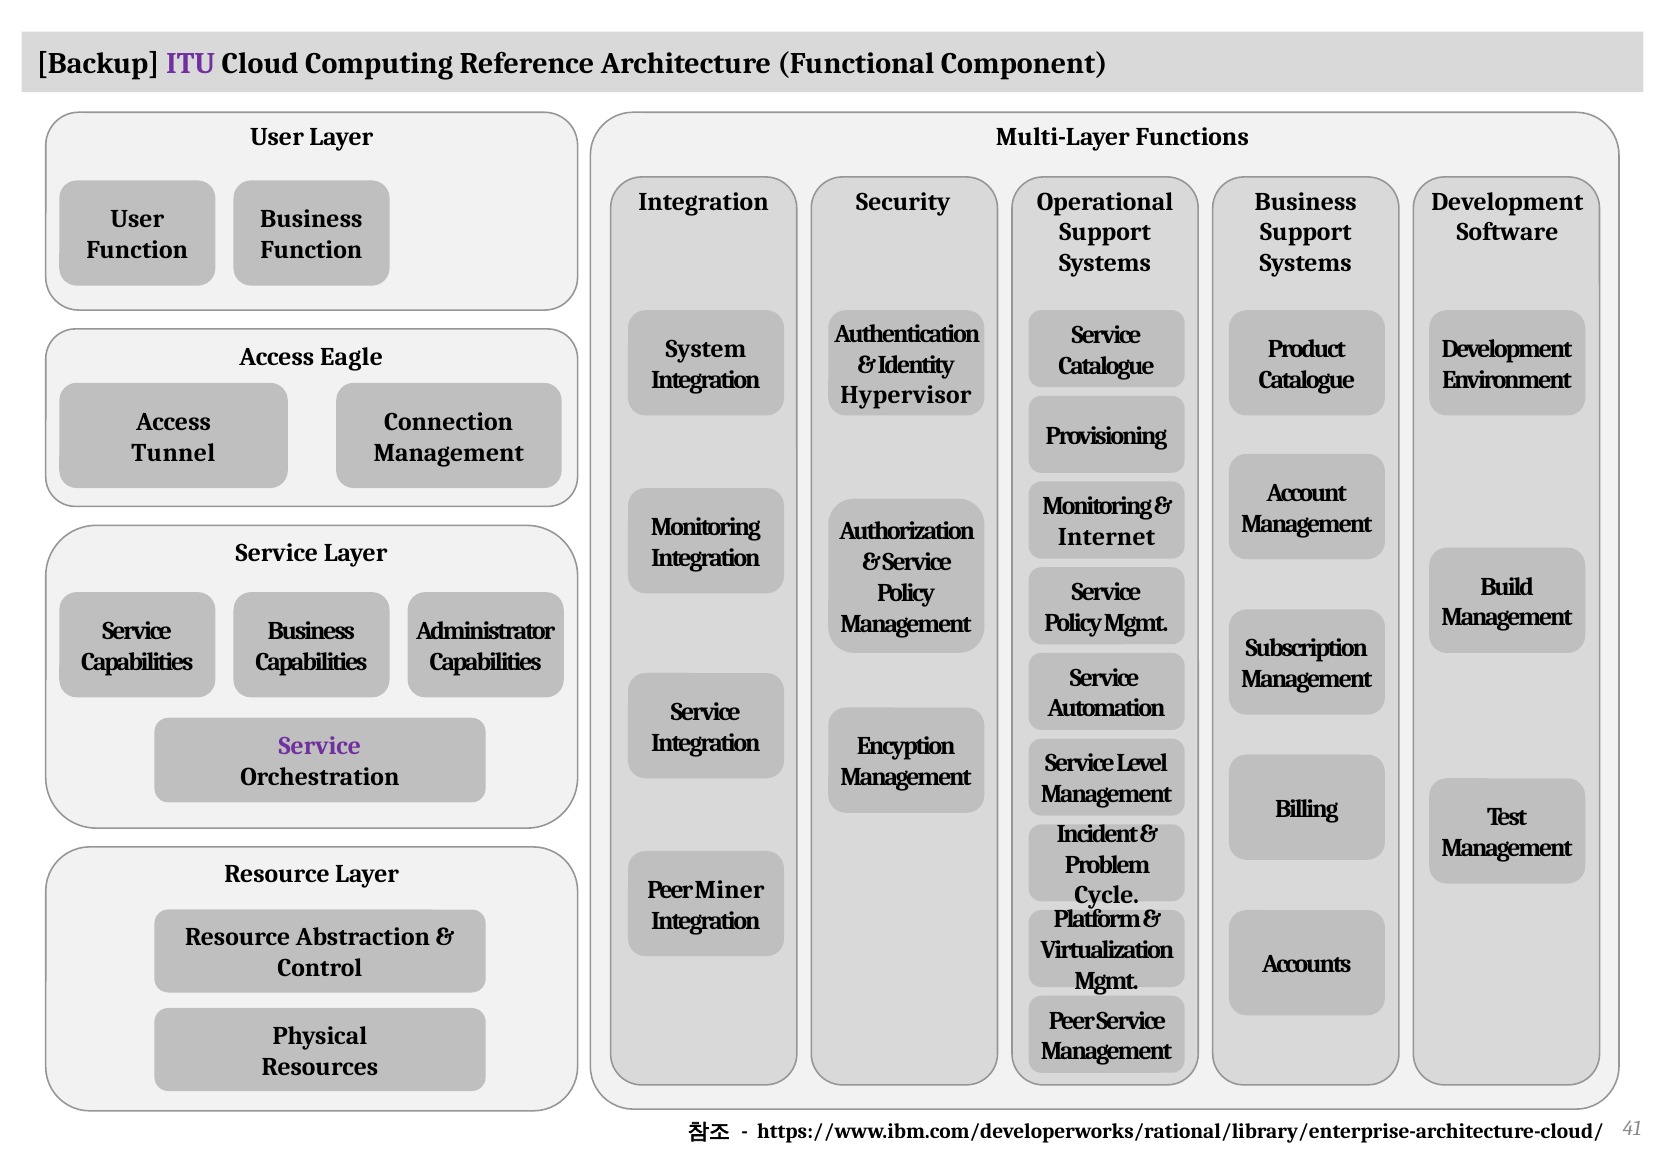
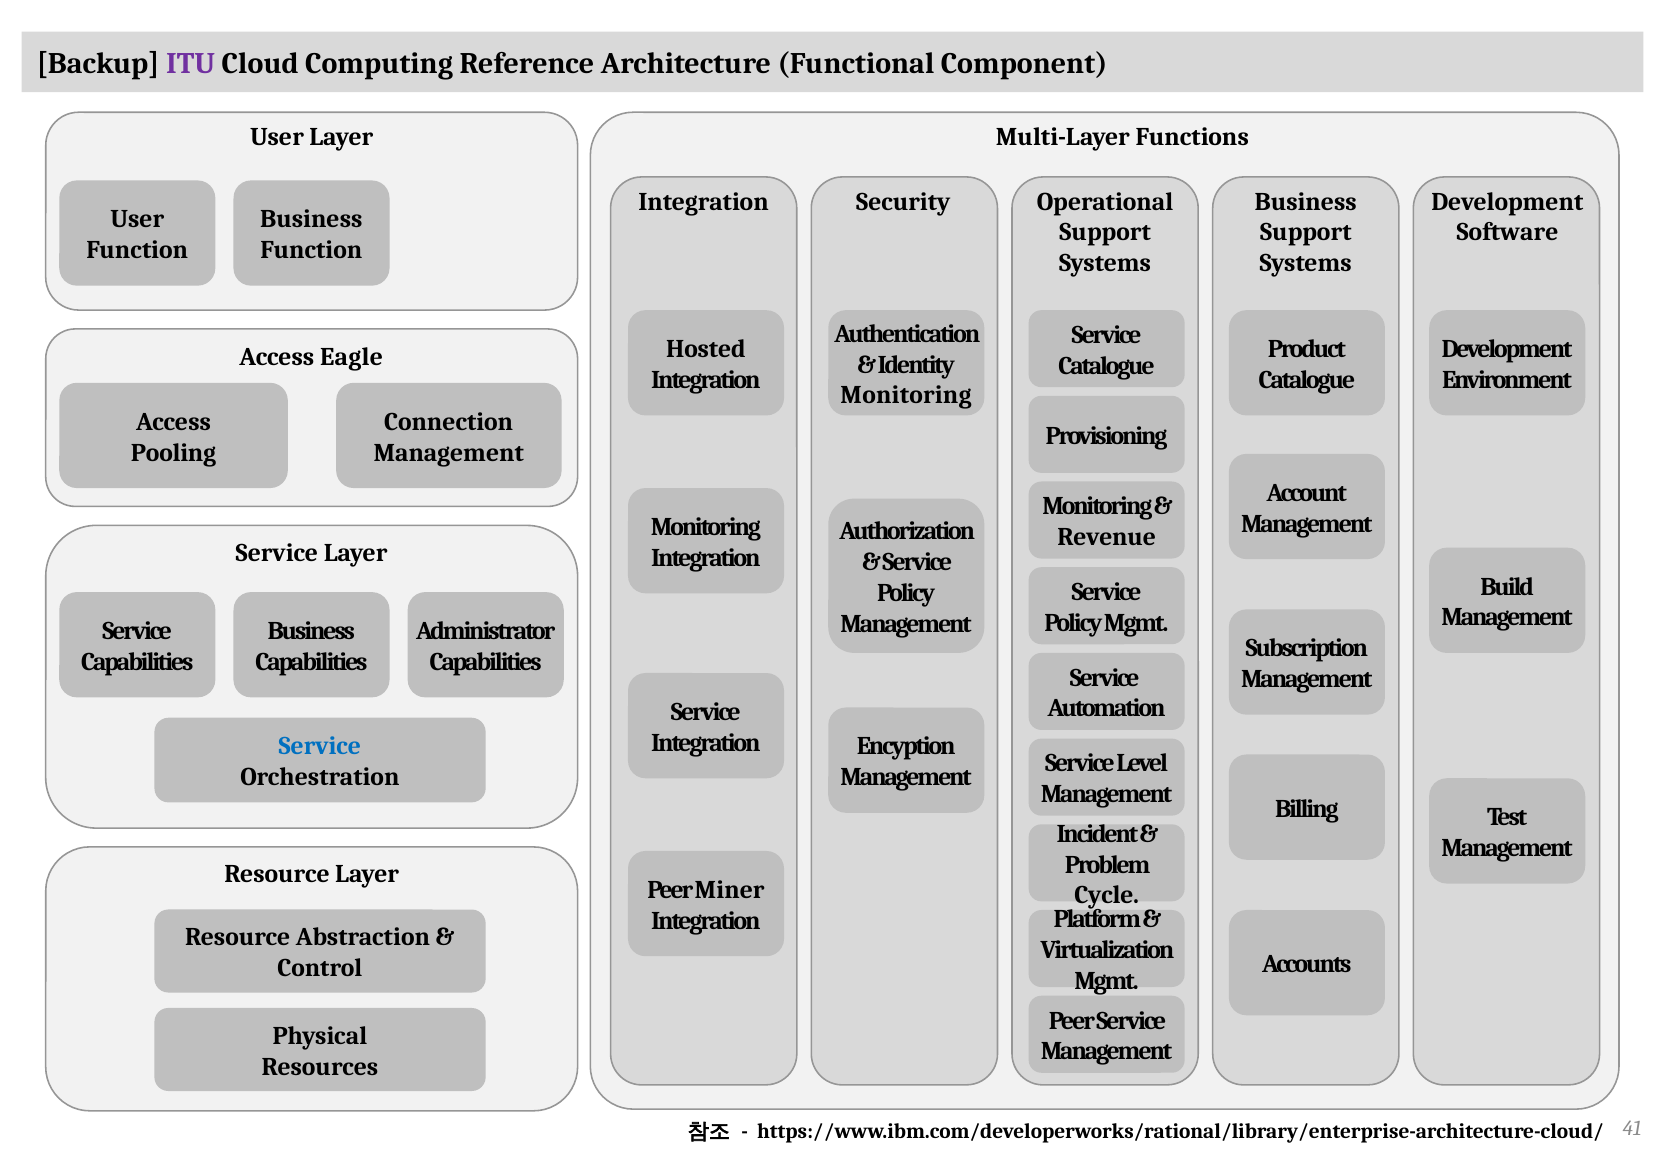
System: System -> Hosted
Hypervisor at (906, 395): Hypervisor -> Monitoring
Tunnel: Tunnel -> Pooling
Internet: Internet -> Revenue
Service at (320, 746) colour: purple -> blue
